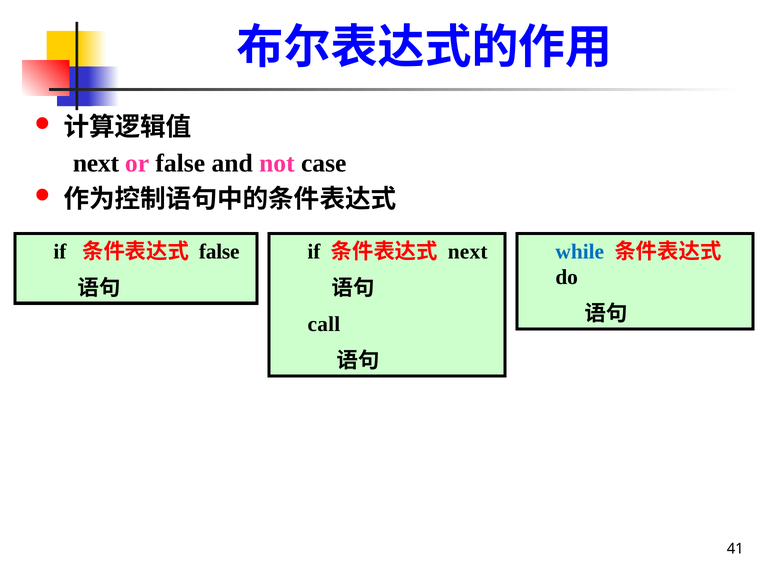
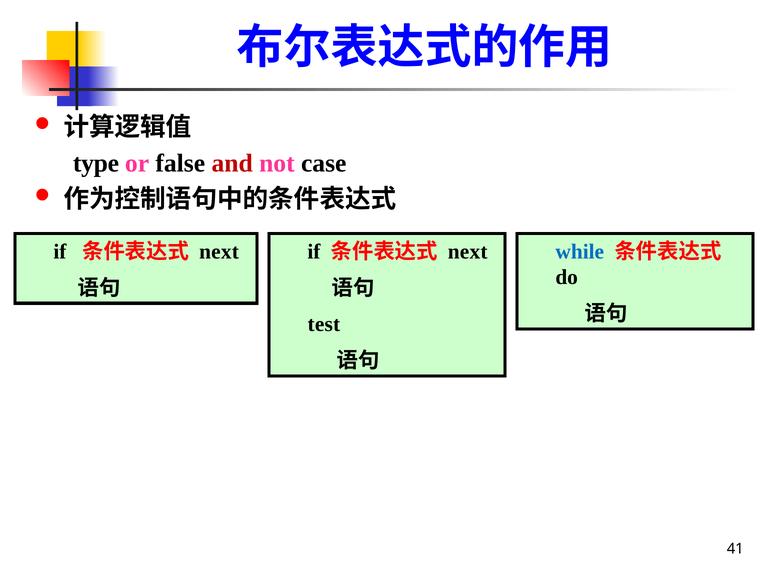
next at (96, 163): next -> type
and colour: black -> red
false at (219, 252): false -> next
call: call -> test
